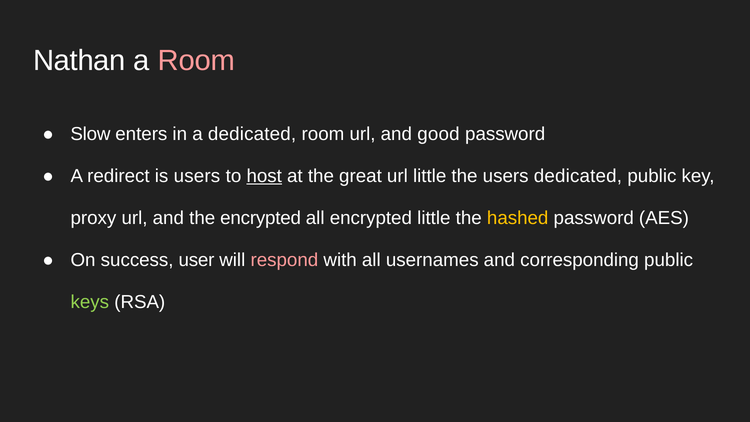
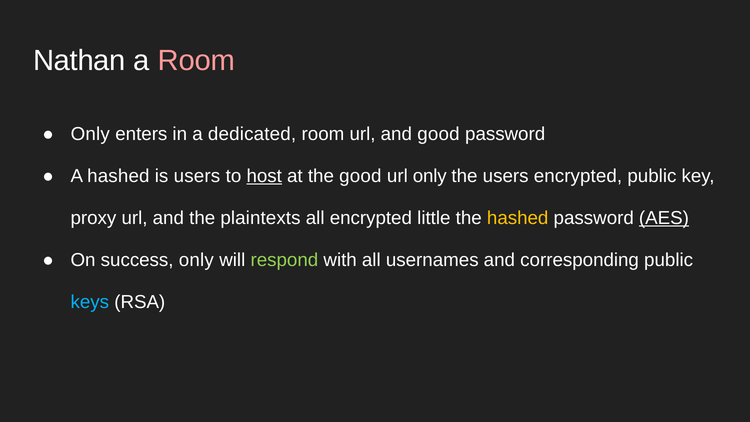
Slow at (90, 134): Slow -> Only
A redirect: redirect -> hashed
the great: great -> good
url little: little -> only
users dedicated: dedicated -> encrypted
the encrypted: encrypted -> plaintexts
AES underline: none -> present
success user: user -> only
respond colour: pink -> light green
keys colour: light green -> light blue
